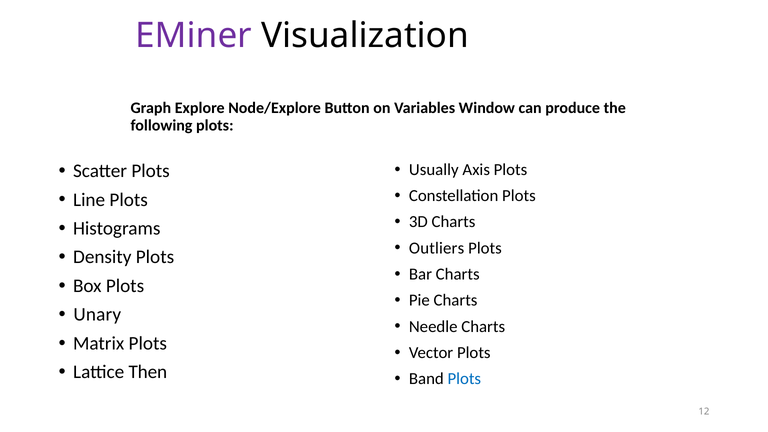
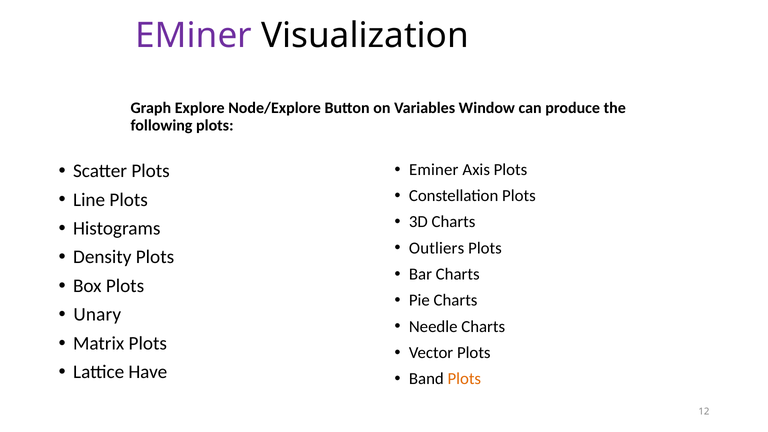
Usually at (434, 170): Usually -> Eminer
Then: Then -> Have
Plots at (464, 379) colour: blue -> orange
